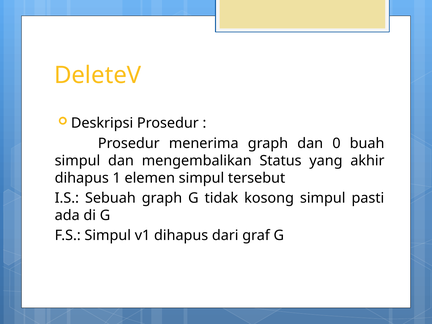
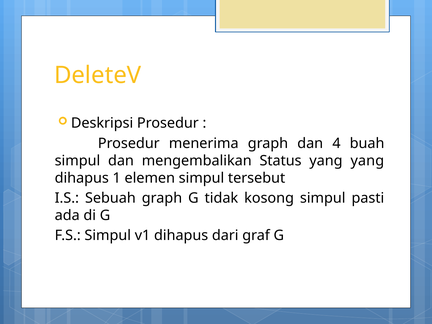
0: 0 -> 4
yang akhir: akhir -> yang
